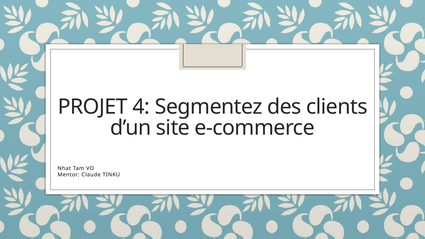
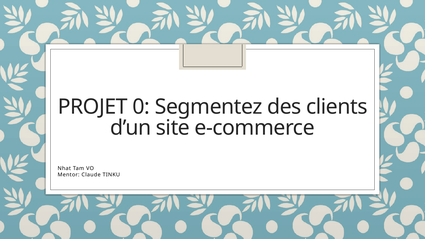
4: 4 -> 0
